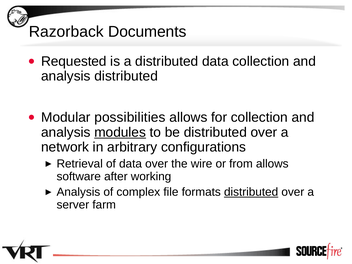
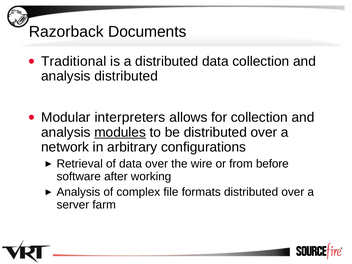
Requested: Requested -> Traditional
possibilities: possibilities -> interpreters
from allows: allows -> before
distributed at (251, 192) underline: present -> none
